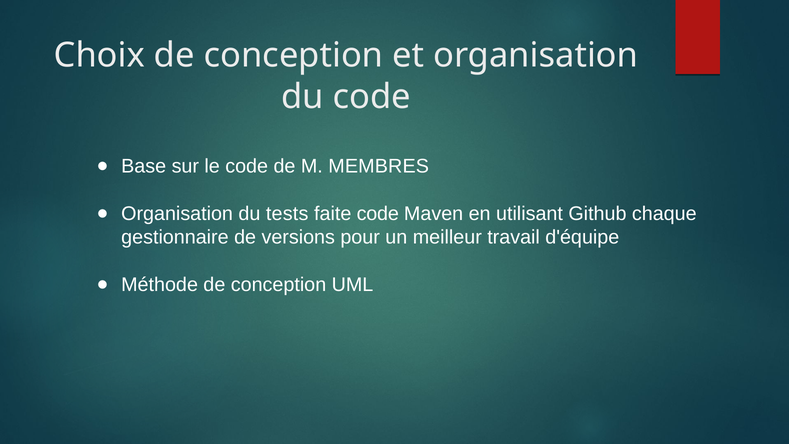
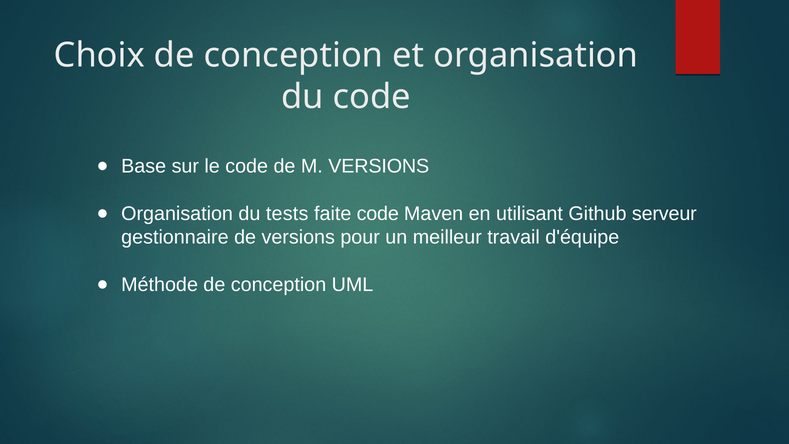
M MEMBRES: MEMBRES -> VERSIONS
chaque: chaque -> serveur
